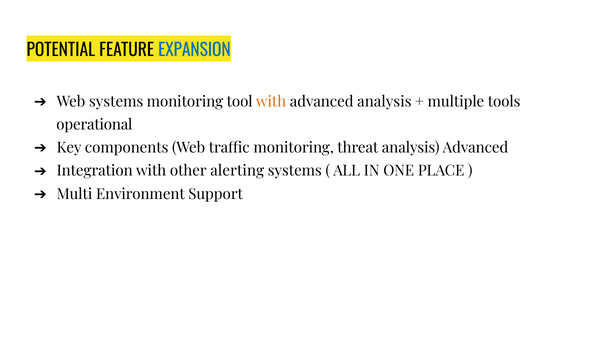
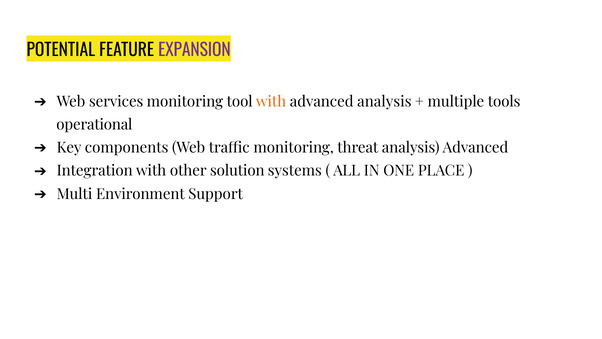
EXPANSION colour: blue -> purple
Web systems: systems -> services
alerting: alerting -> solution
